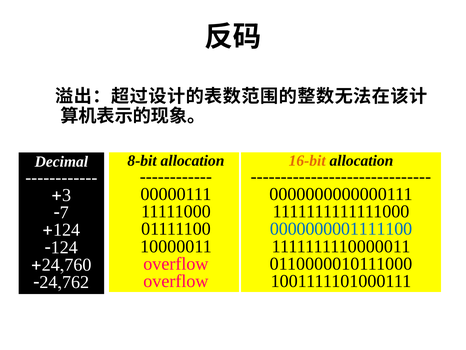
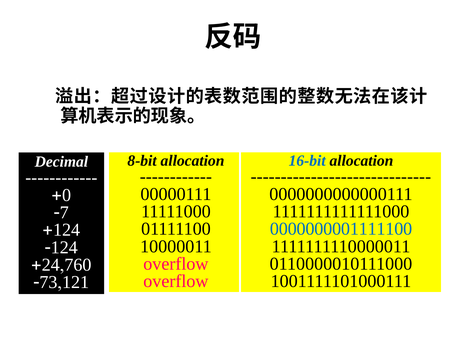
16-bit colour: orange -> blue
+3: +3 -> +0
-24,762: -24,762 -> -73,121
